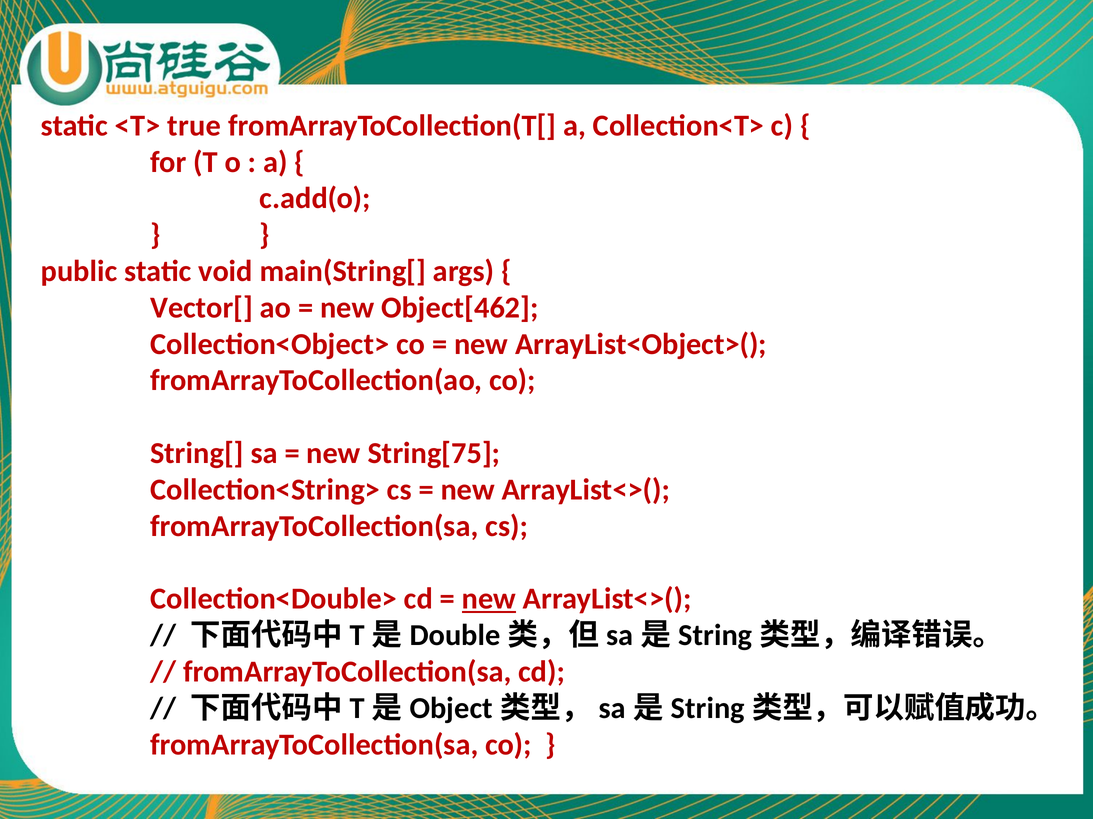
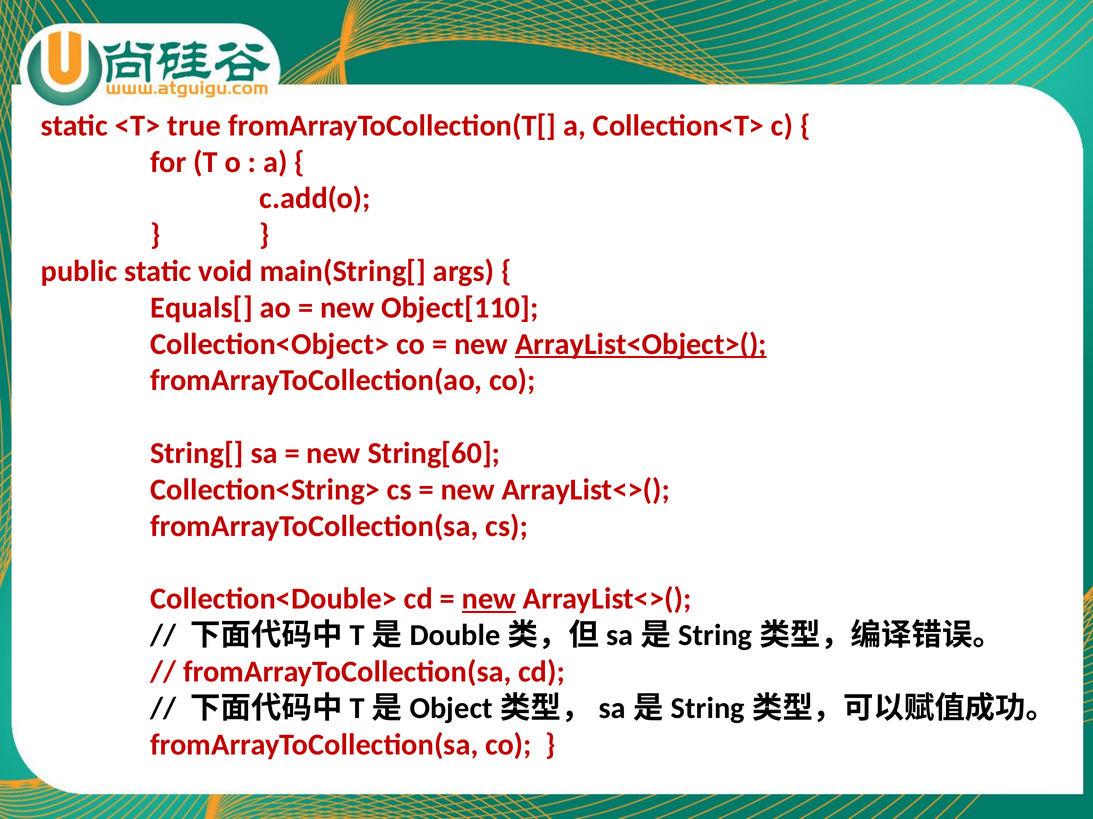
Vector[: Vector[ -> Equals[
Object[462: Object[462 -> Object[110
ArrayList<Object>( underline: none -> present
String[75: String[75 -> String[60
